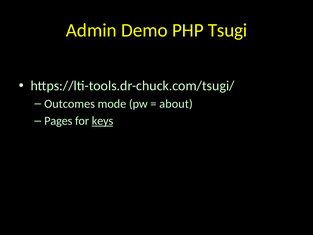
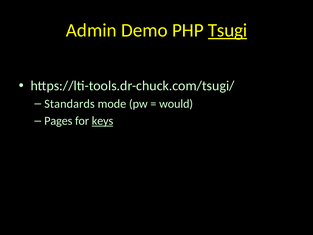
Tsugi underline: none -> present
Outcomes: Outcomes -> Standards
about: about -> would
